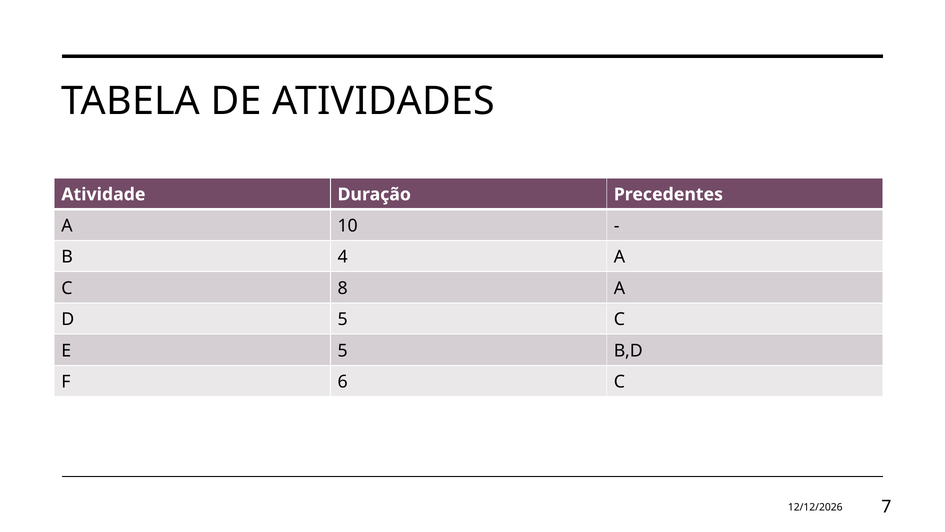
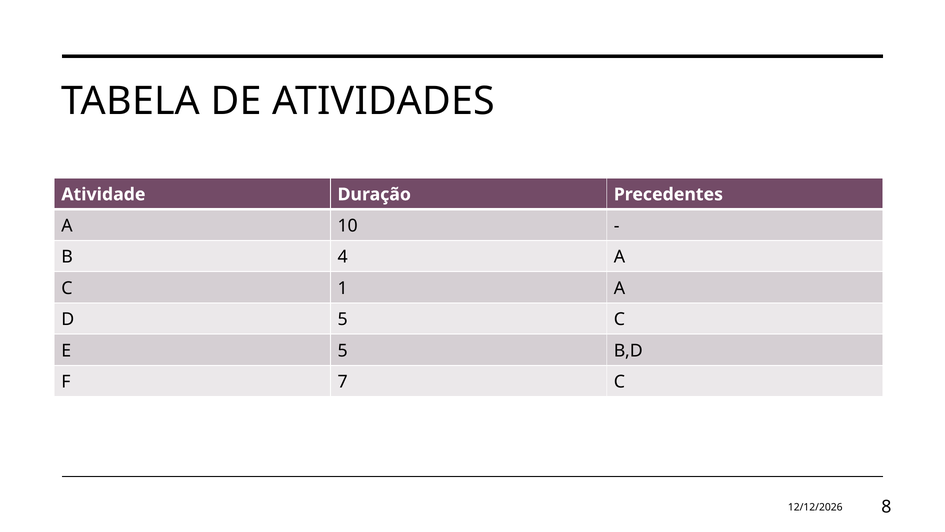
8: 8 -> 1
6: 6 -> 7
7: 7 -> 8
